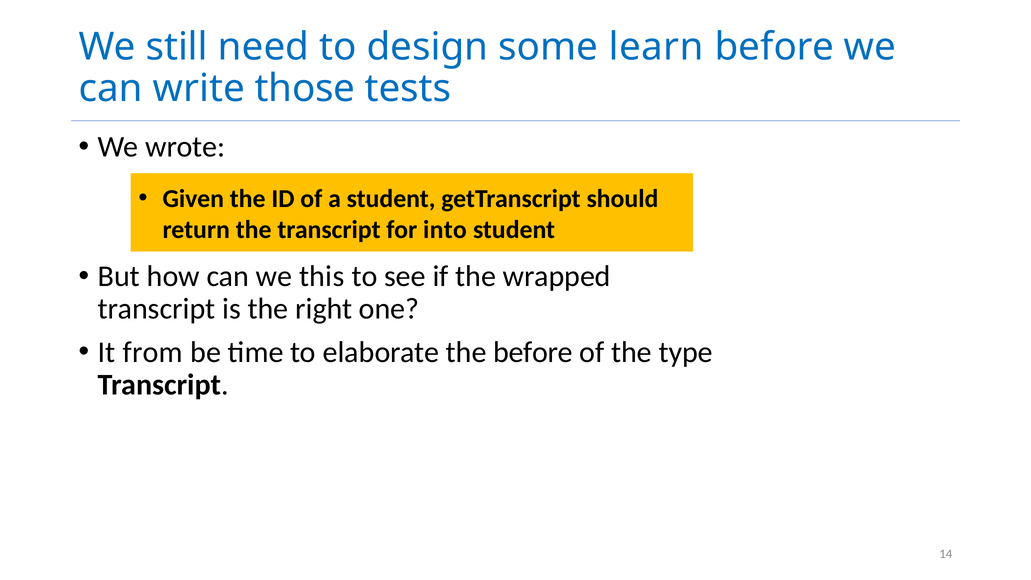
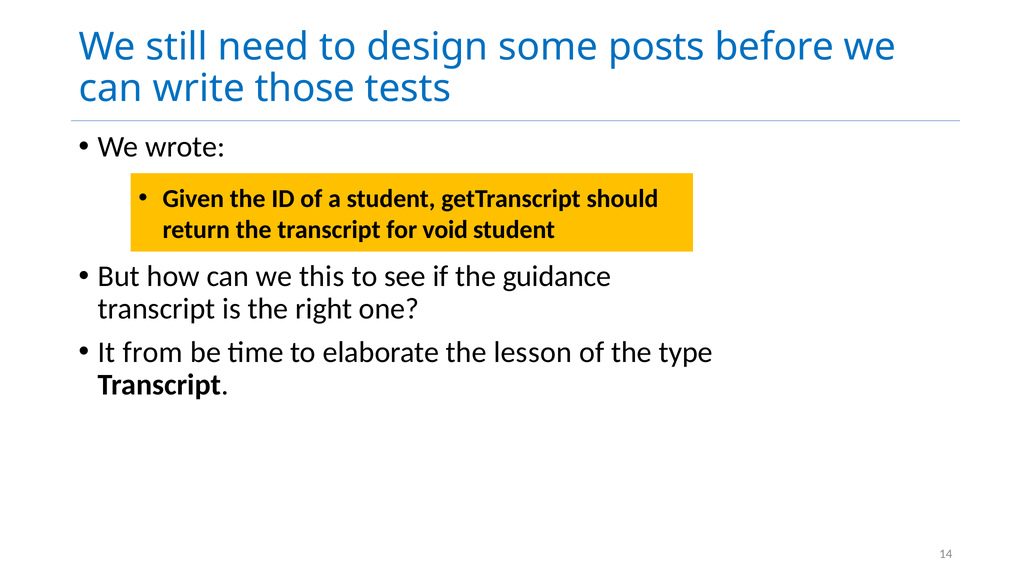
learn: learn -> posts
into: into -> void
wrapped: wrapped -> guidance
the before: before -> lesson
